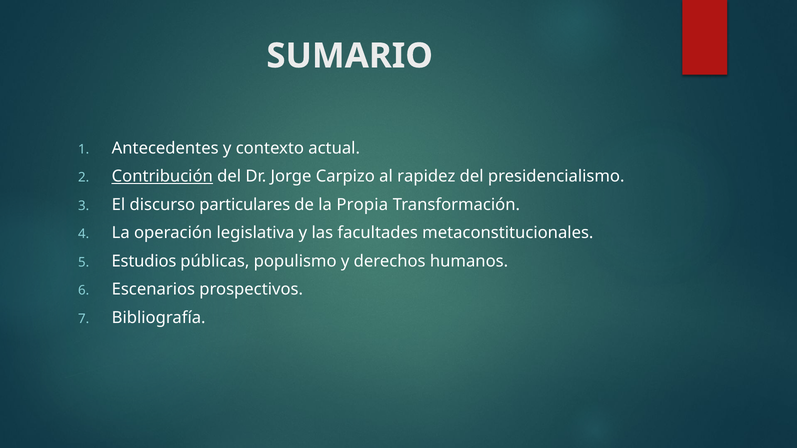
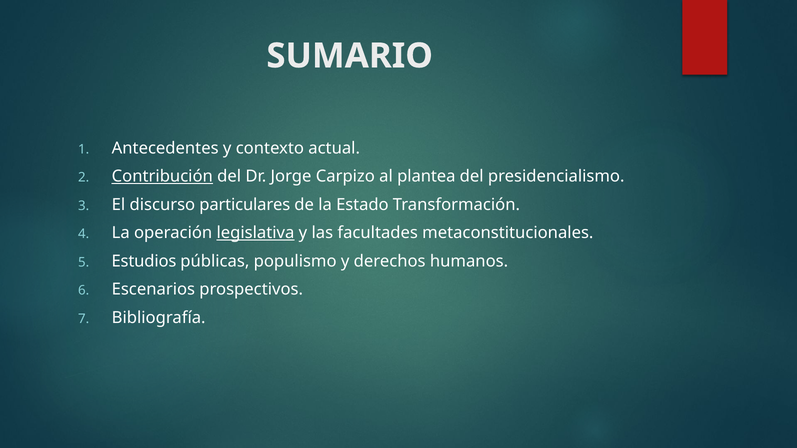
rapidez: rapidez -> plantea
Propia: Propia -> Estado
legislativa underline: none -> present
